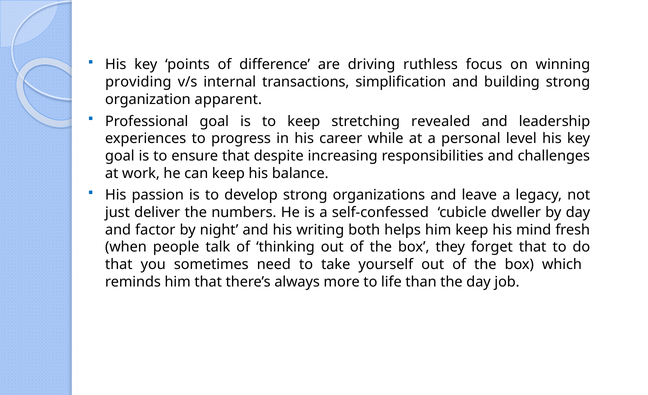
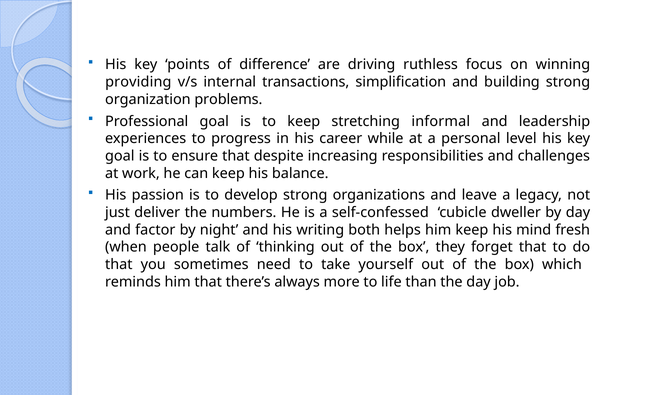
apparent: apparent -> problems
revealed: revealed -> informal
